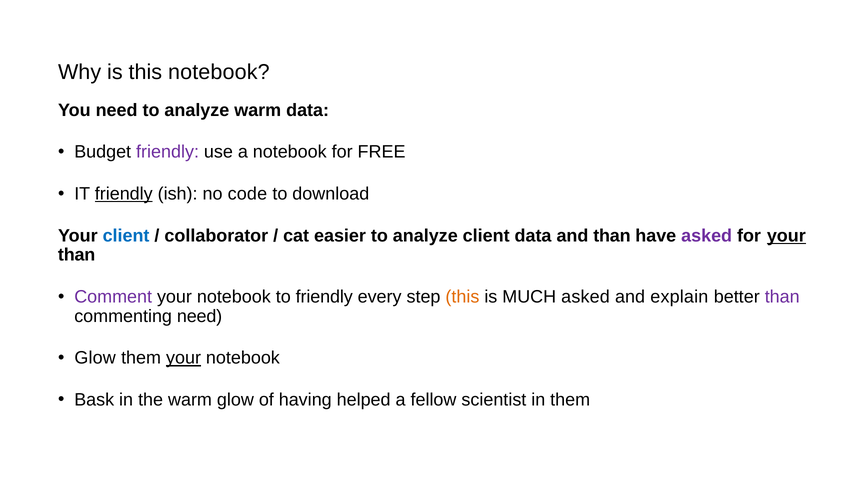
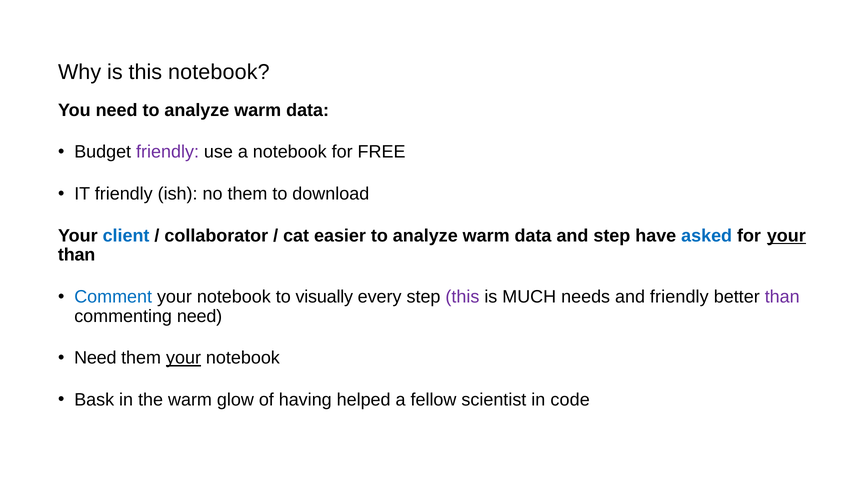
friendly at (124, 194) underline: present -> none
no code: code -> them
client at (486, 236): client -> warm
and than: than -> step
asked at (707, 236) colour: purple -> blue
Comment colour: purple -> blue
to friendly: friendly -> visually
this at (462, 297) colour: orange -> purple
MUCH asked: asked -> needs
and explain: explain -> friendly
Glow at (95, 358): Glow -> Need
in them: them -> code
